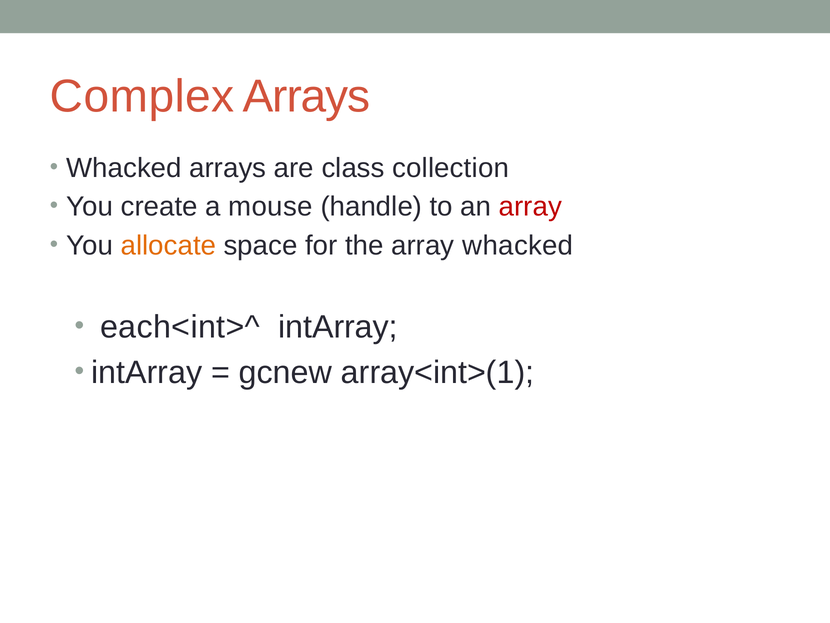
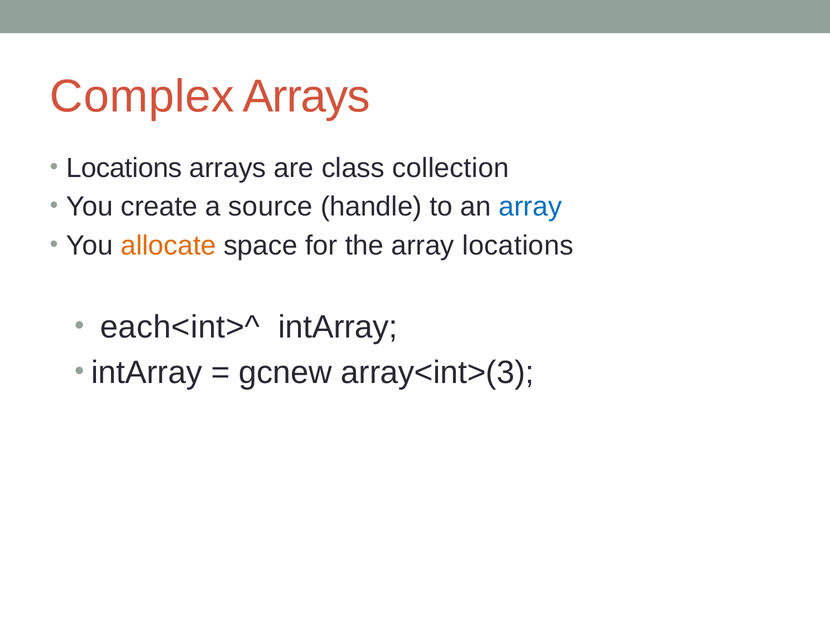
Whacked at (124, 168): Whacked -> Locations
mouse: mouse -> source
array at (530, 207) colour: red -> blue
array whacked: whacked -> locations
array<int>(1: array<int>(1 -> array<int>(3
